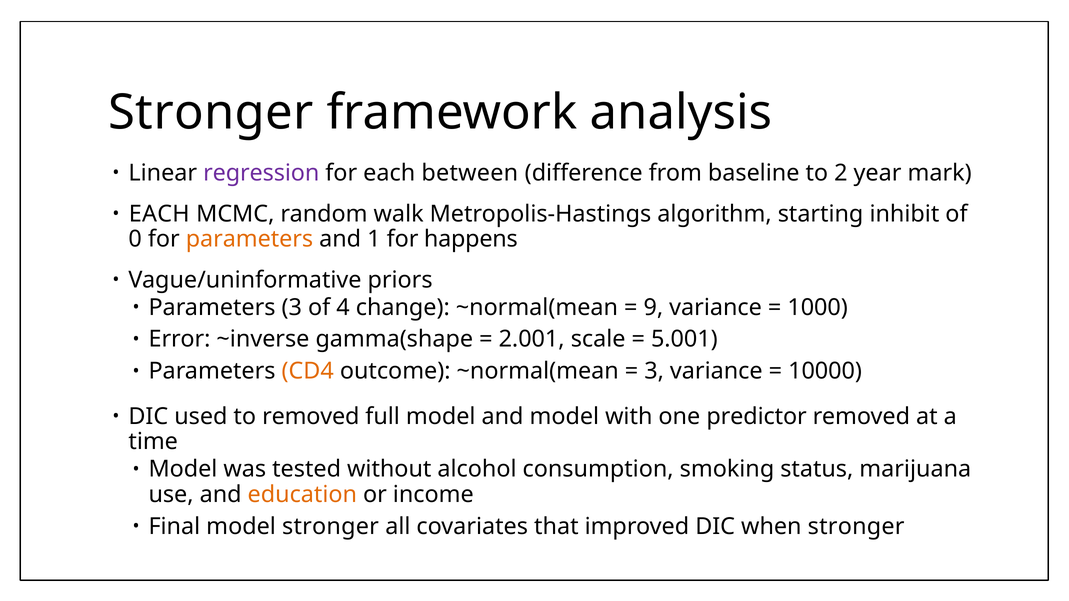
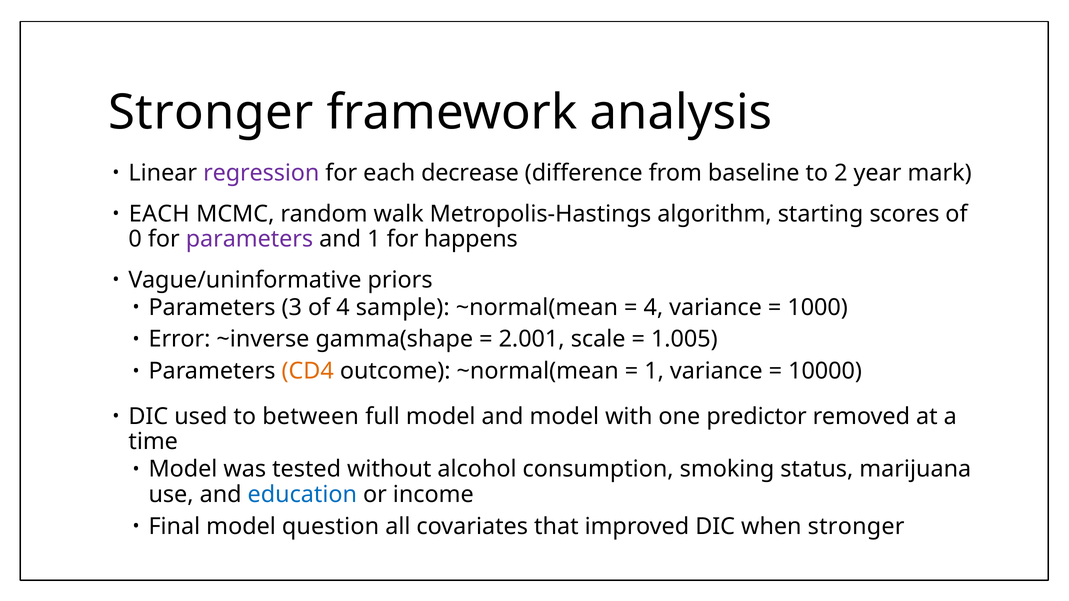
between: between -> decrease
inhibit: inhibit -> scores
parameters at (249, 239) colour: orange -> purple
change: change -> sample
9 at (653, 307): 9 -> 4
5.001: 5.001 -> 1.005
3 at (654, 371): 3 -> 1
to removed: removed -> between
education colour: orange -> blue
model stronger: stronger -> question
